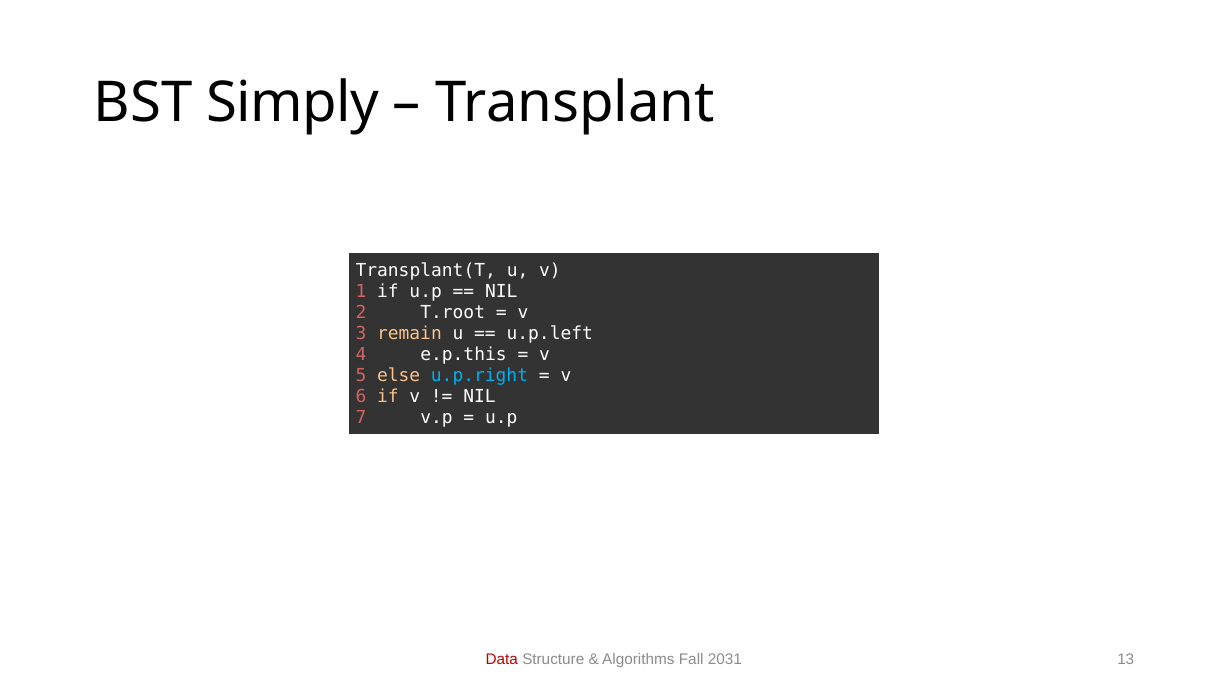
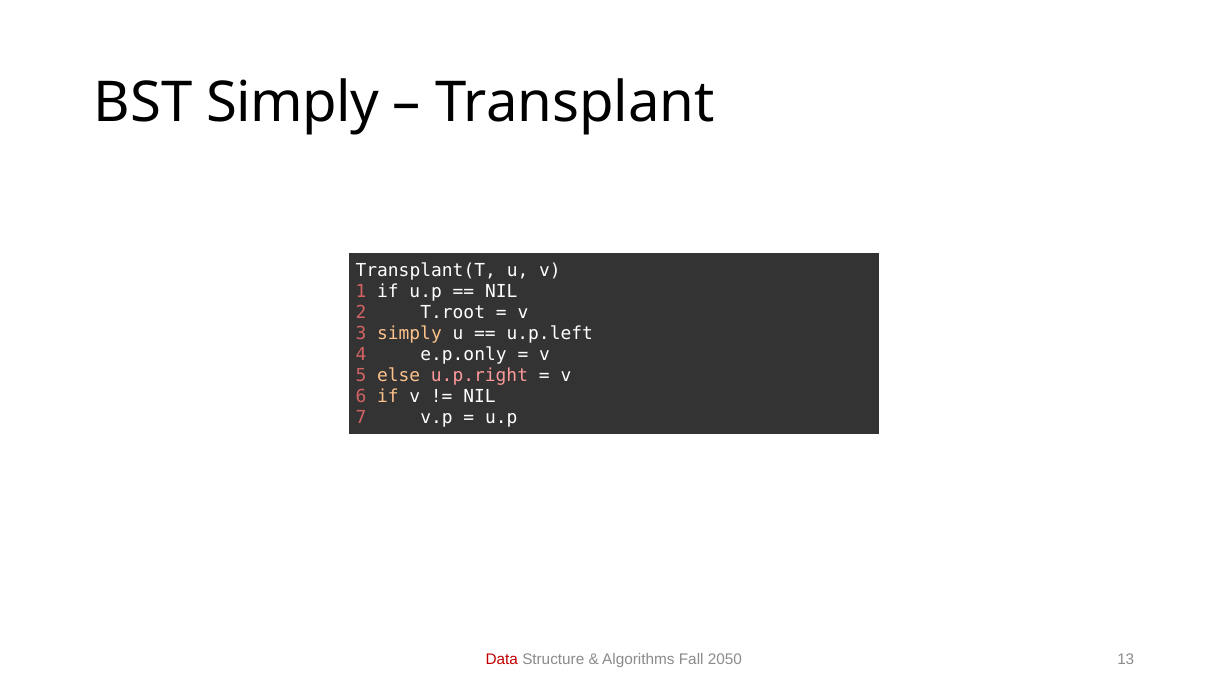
3 remain: remain -> simply
e.p.this: e.p.this -> e.p.only
u.p.right colour: light blue -> pink
2031: 2031 -> 2050
